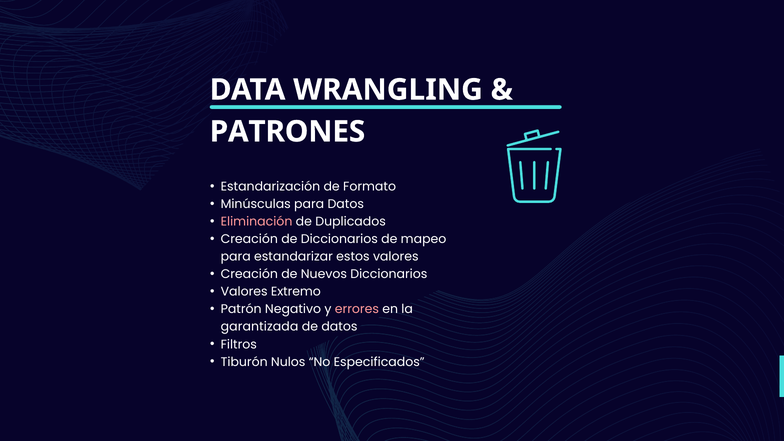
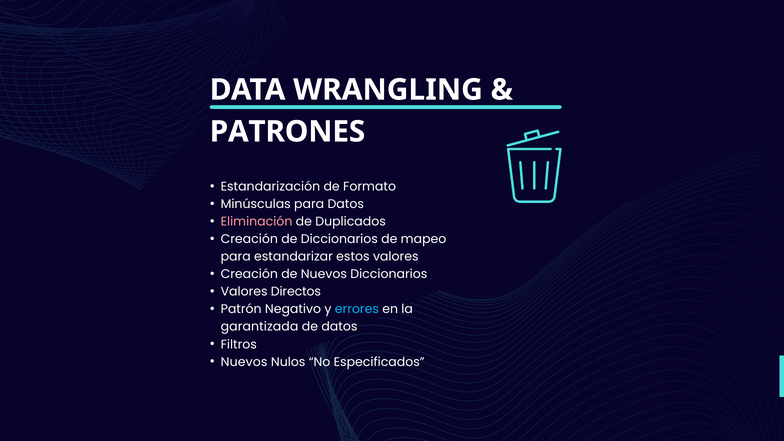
Extremo: Extremo -> Directos
errores colour: pink -> light blue
Tiburón at (244, 362): Tiburón -> Nuevos
